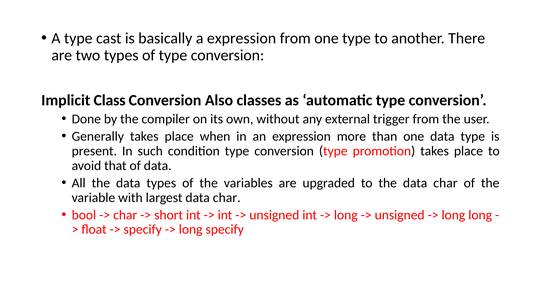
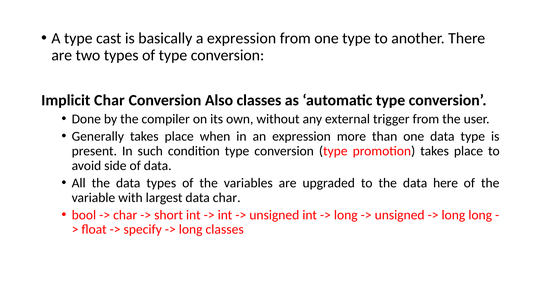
Implicit Class: Class -> Char
that: that -> side
the data char: char -> here
long specify: specify -> classes
